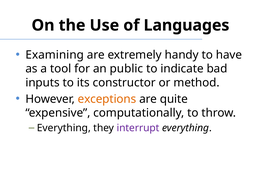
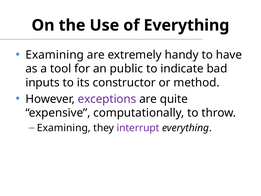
of Languages: Languages -> Everything
exceptions colour: orange -> purple
Everything at (64, 128): Everything -> Examining
